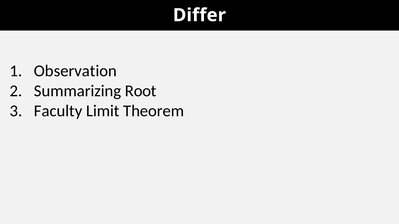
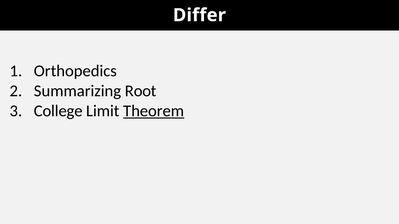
Observation: Observation -> Orthopedics
Faculty: Faculty -> College
Theorem underline: none -> present
